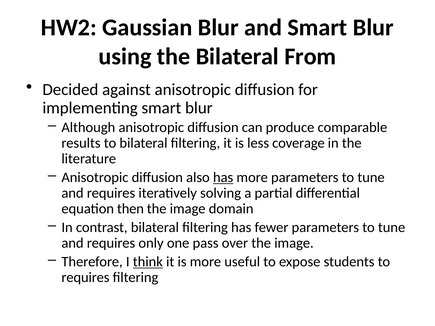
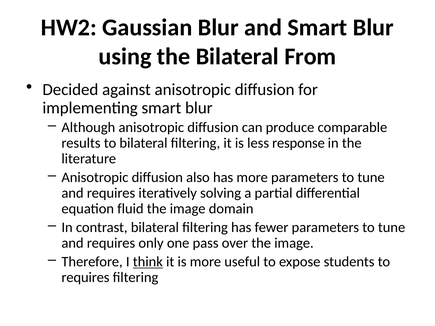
coverage: coverage -> response
has at (223, 178) underline: present -> none
then: then -> fluid
